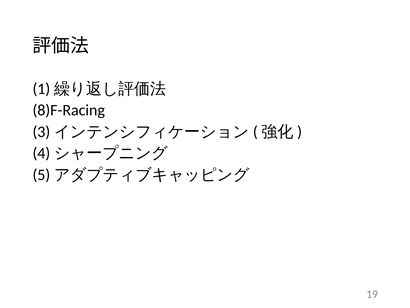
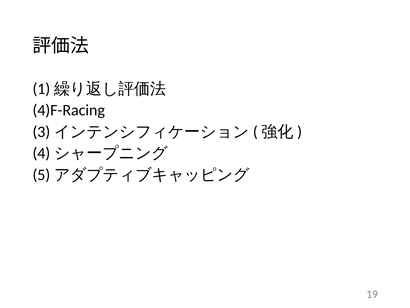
8)F-Racing: 8)F-Racing -> 4)F-Racing
